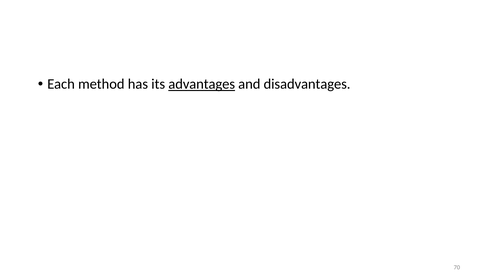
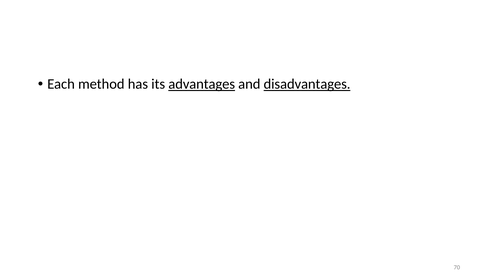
disadvantages underline: none -> present
